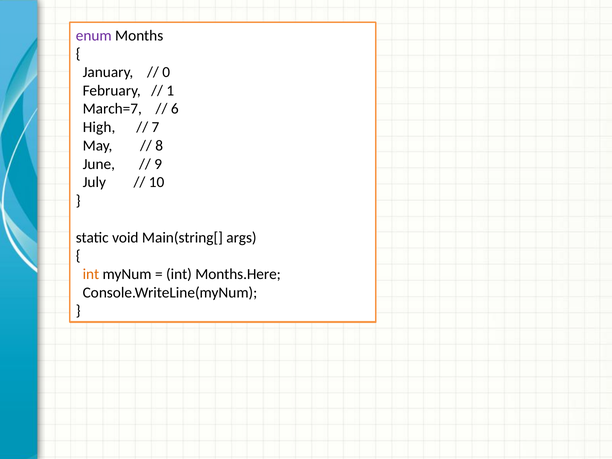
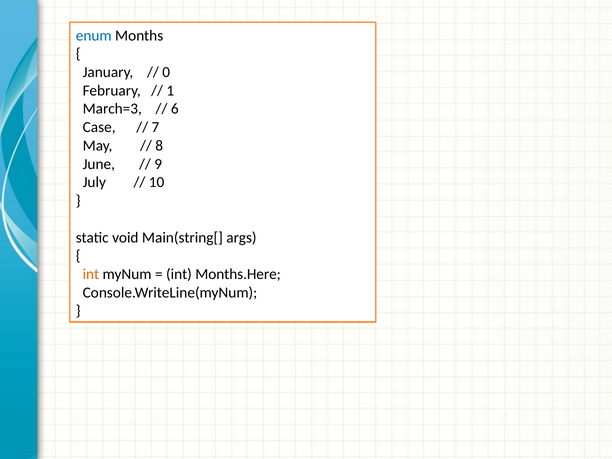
enum colour: purple -> blue
March=7: March=7 -> March=3
High: High -> Case
